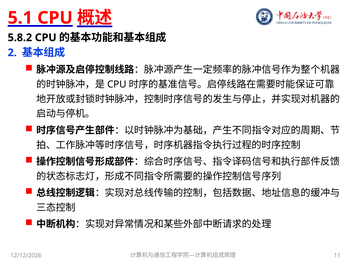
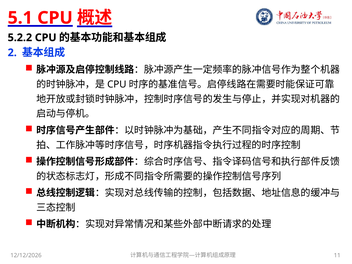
5.8.2: 5.8.2 -> 5.2.2
